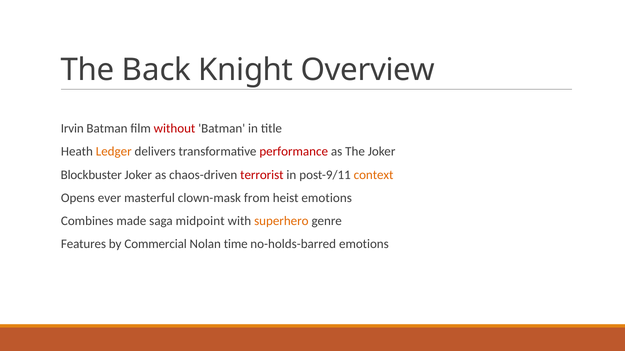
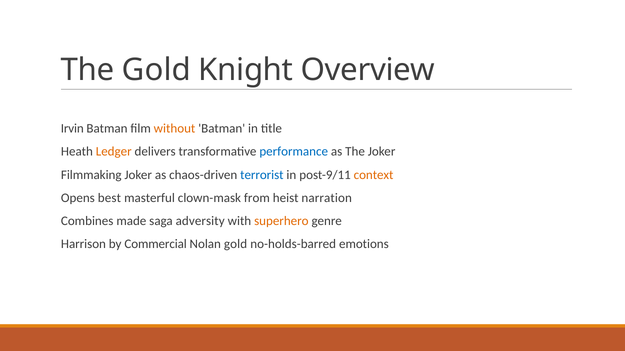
The Back: Back -> Gold
without colour: red -> orange
performance colour: red -> blue
Blockbuster: Blockbuster -> Filmmaking
terrorist colour: red -> blue
ever: ever -> best
heist emotions: emotions -> narration
midpoint: midpoint -> adversity
Features: Features -> Harrison
Nolan time: time -> gold
